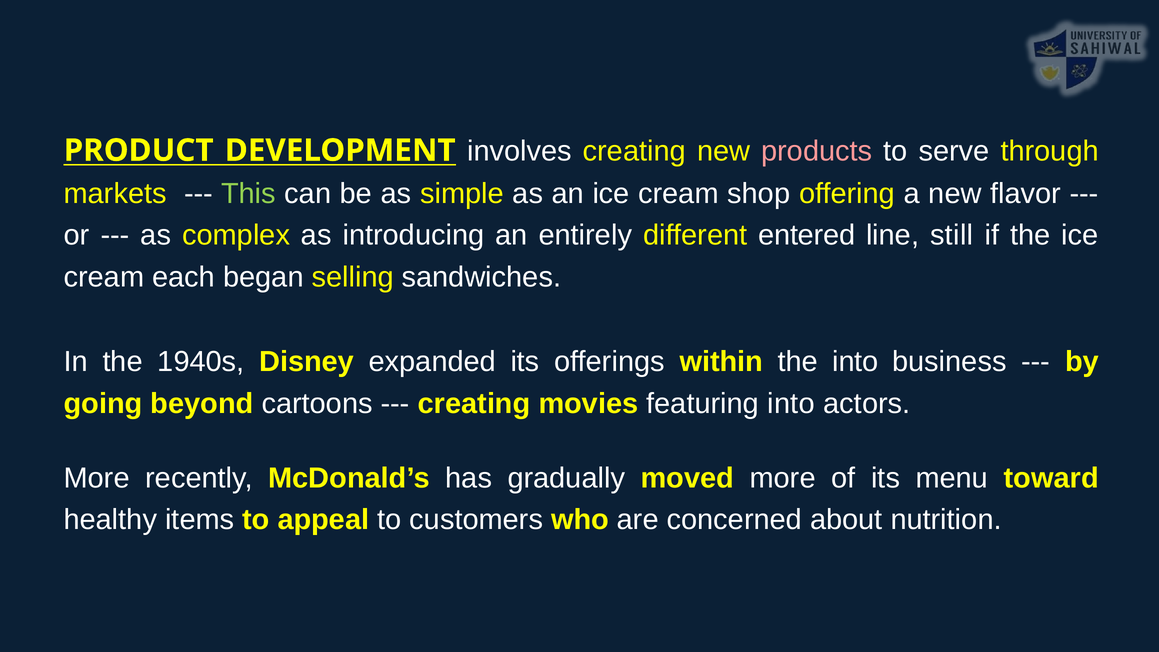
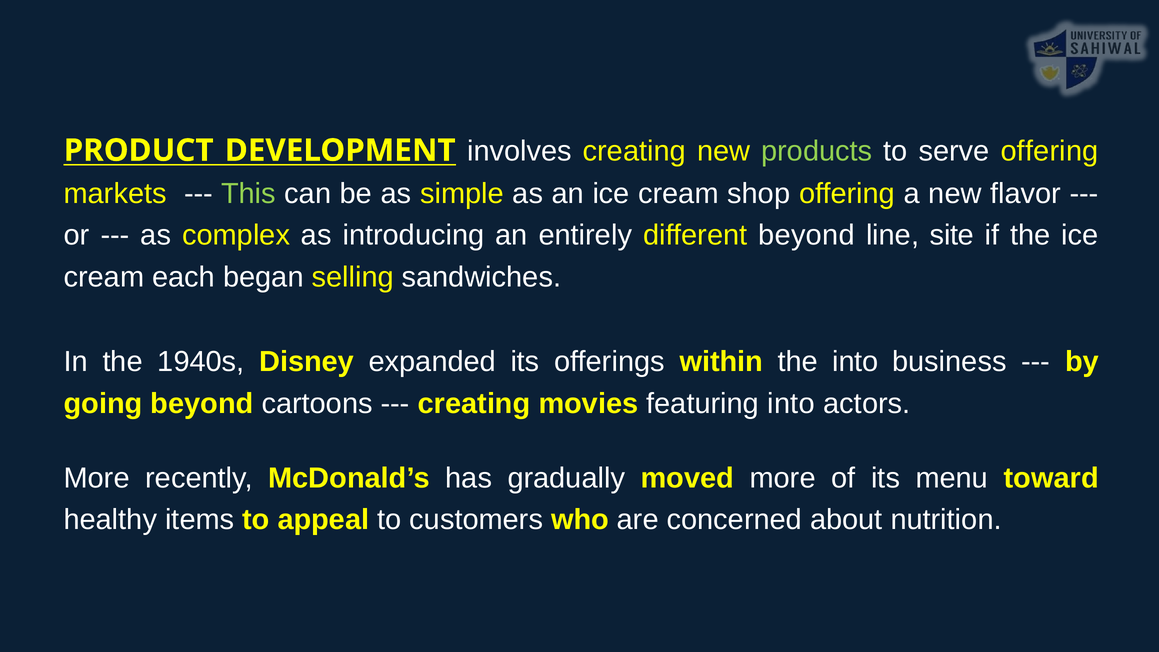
products colour: pink -> light green
serve through: through -> offering
different entered: entered -> beyond
still: still -> site
